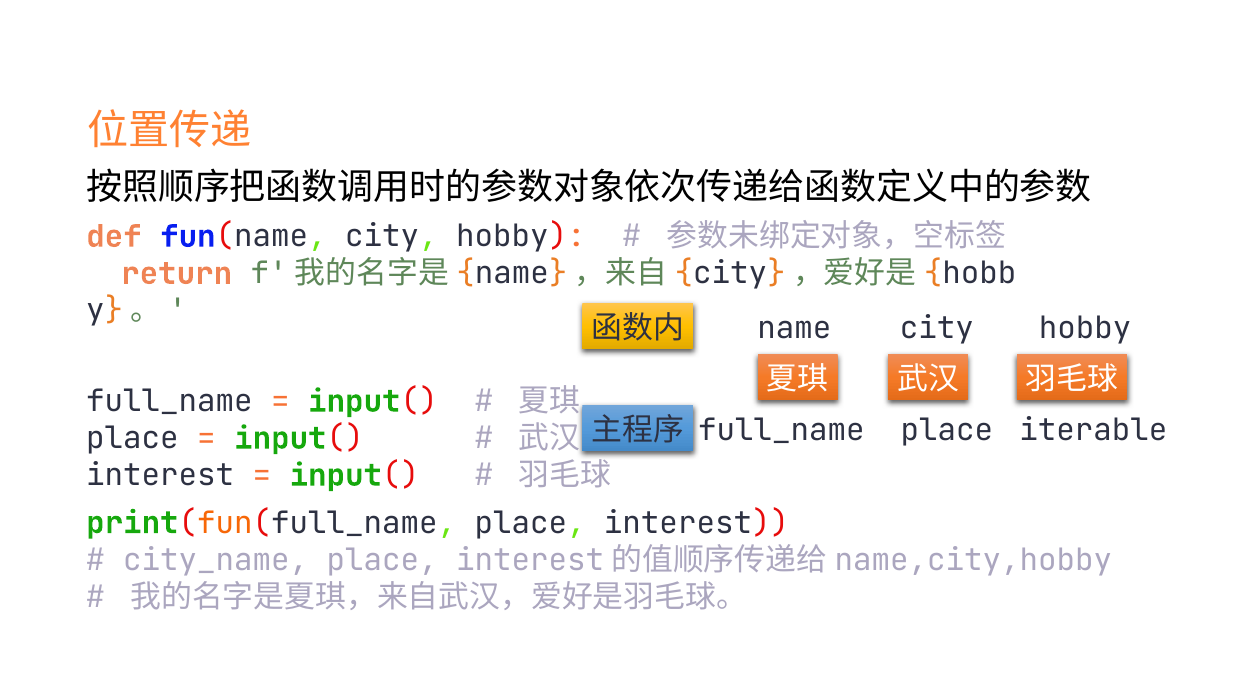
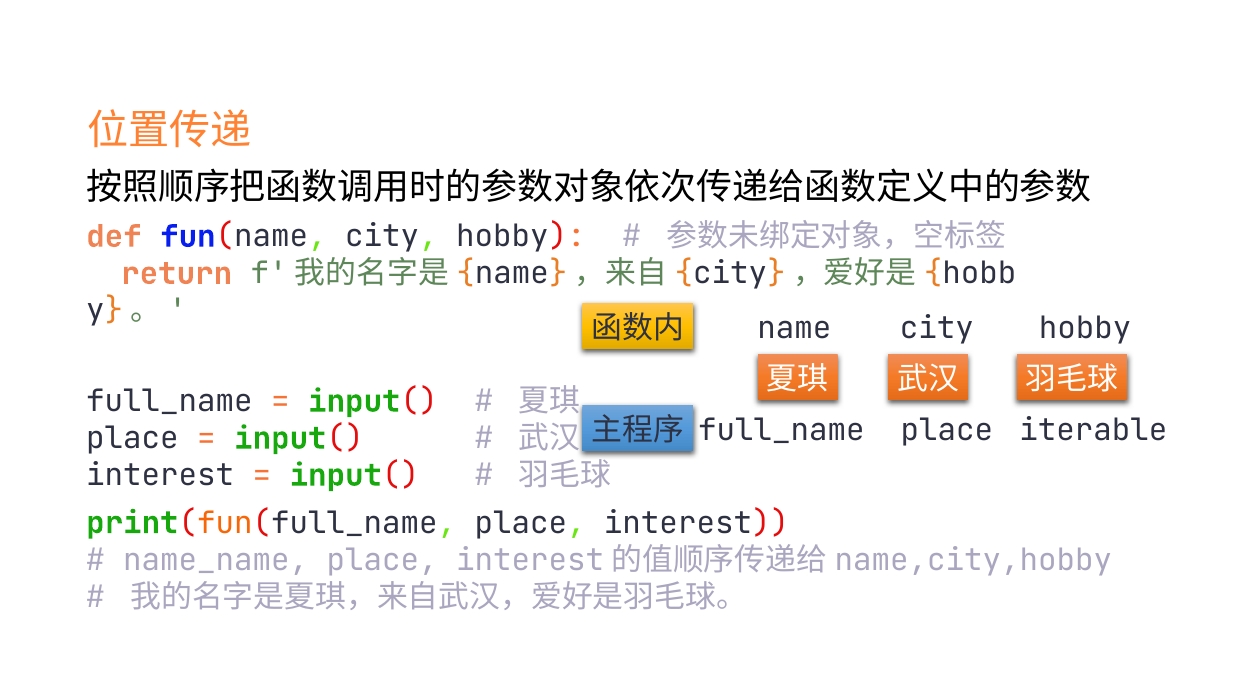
city_name: city_name -> name_name
